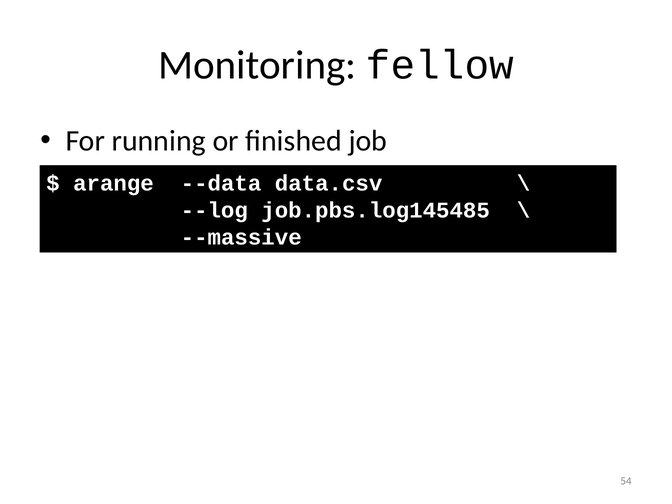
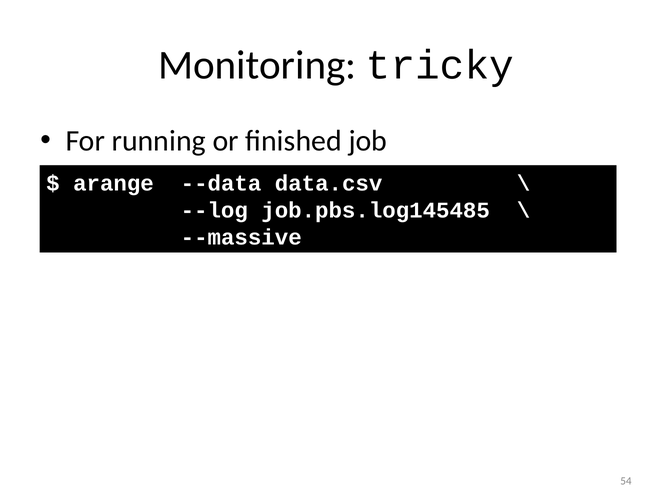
fellow: fellow -> tricky
